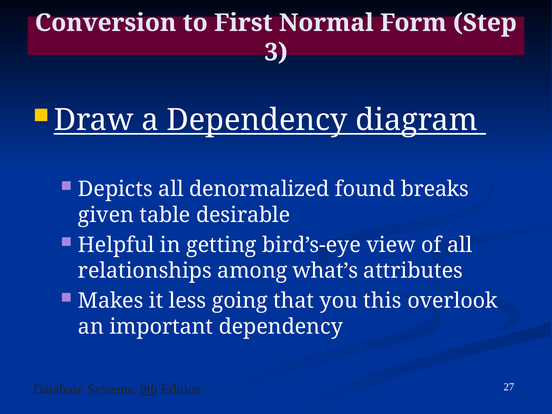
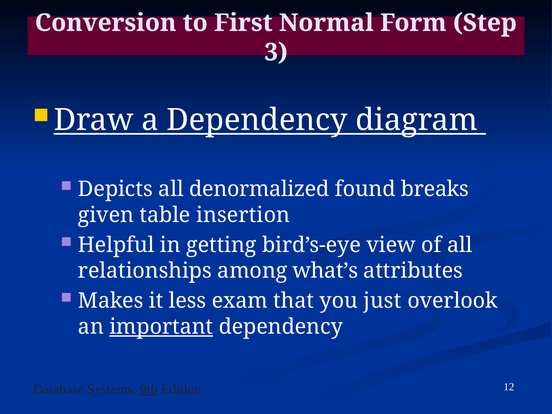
desirable: desirable -> insertion
going: going -> exam
this: this -> just
important underline: none -> present
27: 27 -> 12
